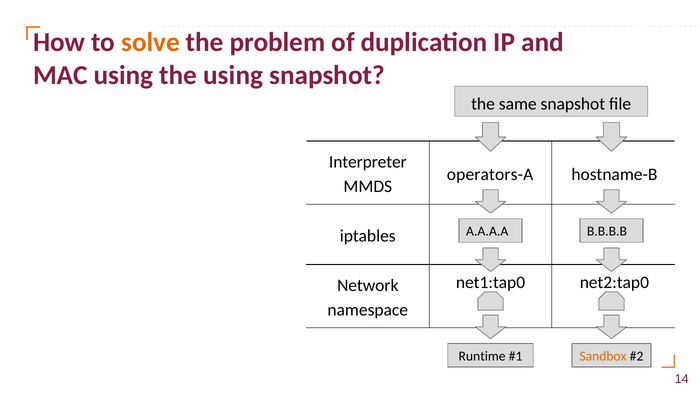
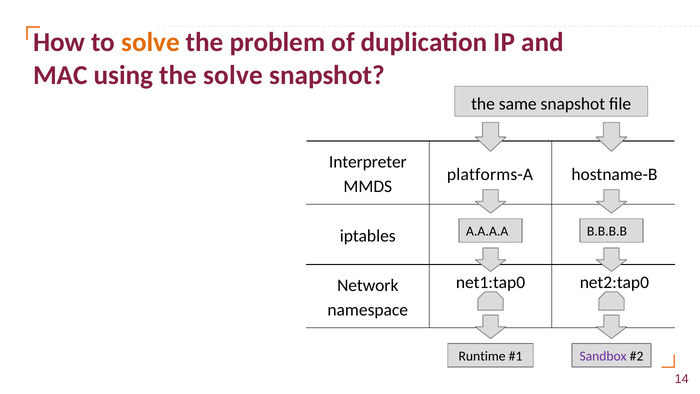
the using: using -> solve
operators-A: operators-A -> platforms-A
Sandbox colour: orange -> purple
